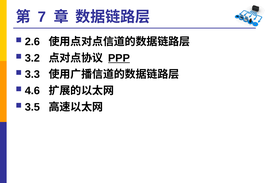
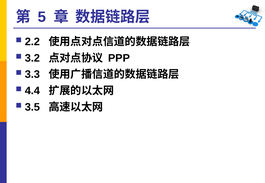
7: 7 -> 5
2.6: 2.6 -> 2.2
PPP underline: present -> none
4.6: 4.6 -> 4.4
